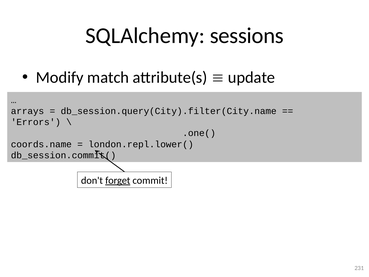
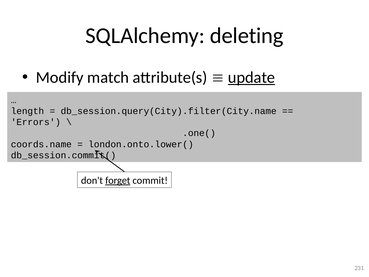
sessions: sessions -> deleting
update underline: none -> present
arrays: arrays -> length
london.repl.lower(: london.repl.lower( -> london.onto.lower(
